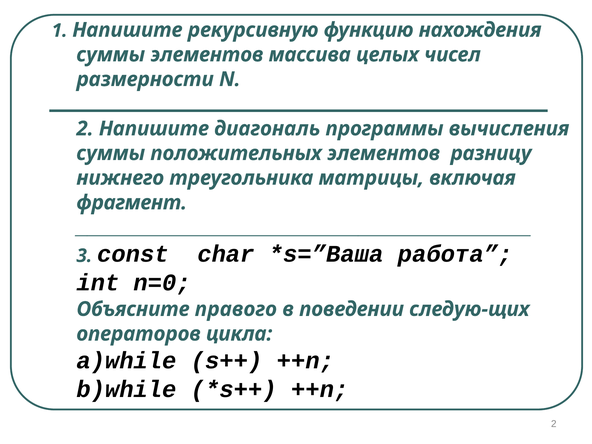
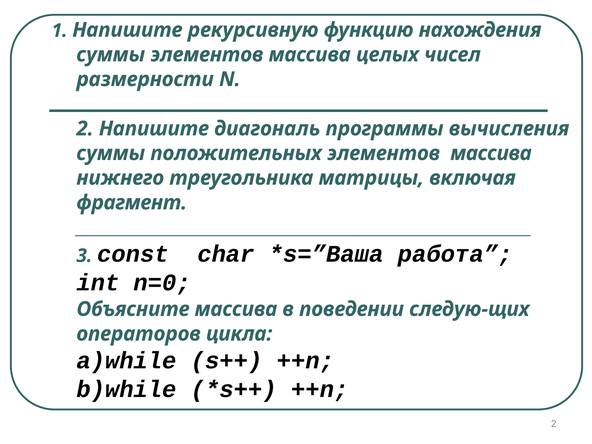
положительных элементов разницу: разницу -> массива
Объясните правого: правого -> массива
